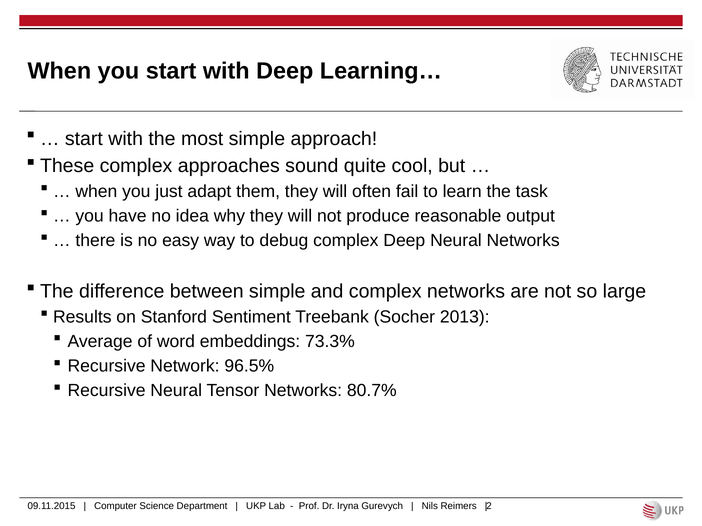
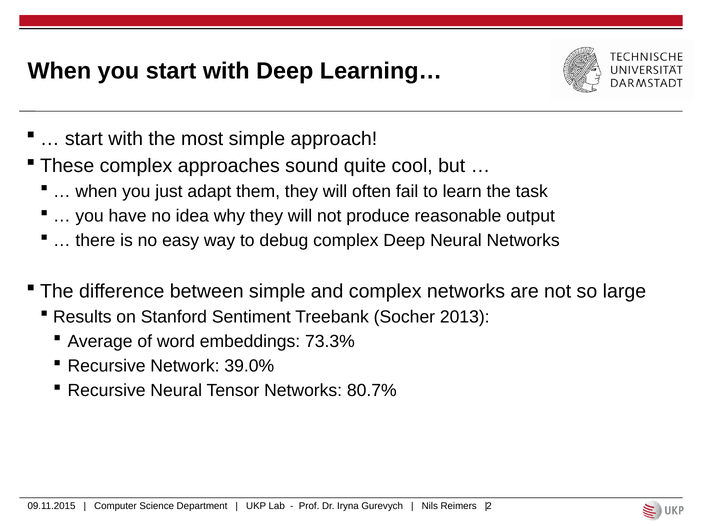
96.5%: 96.5% -> 39.0%
